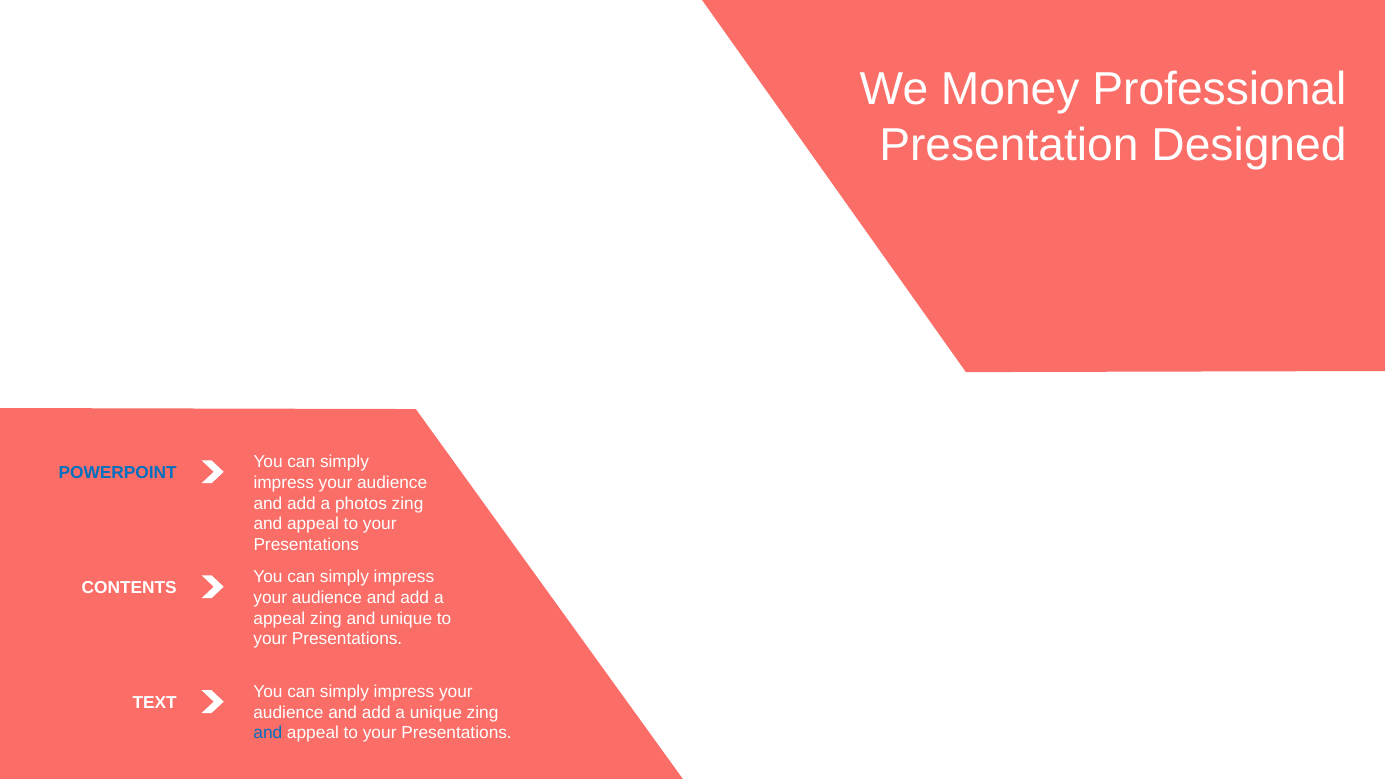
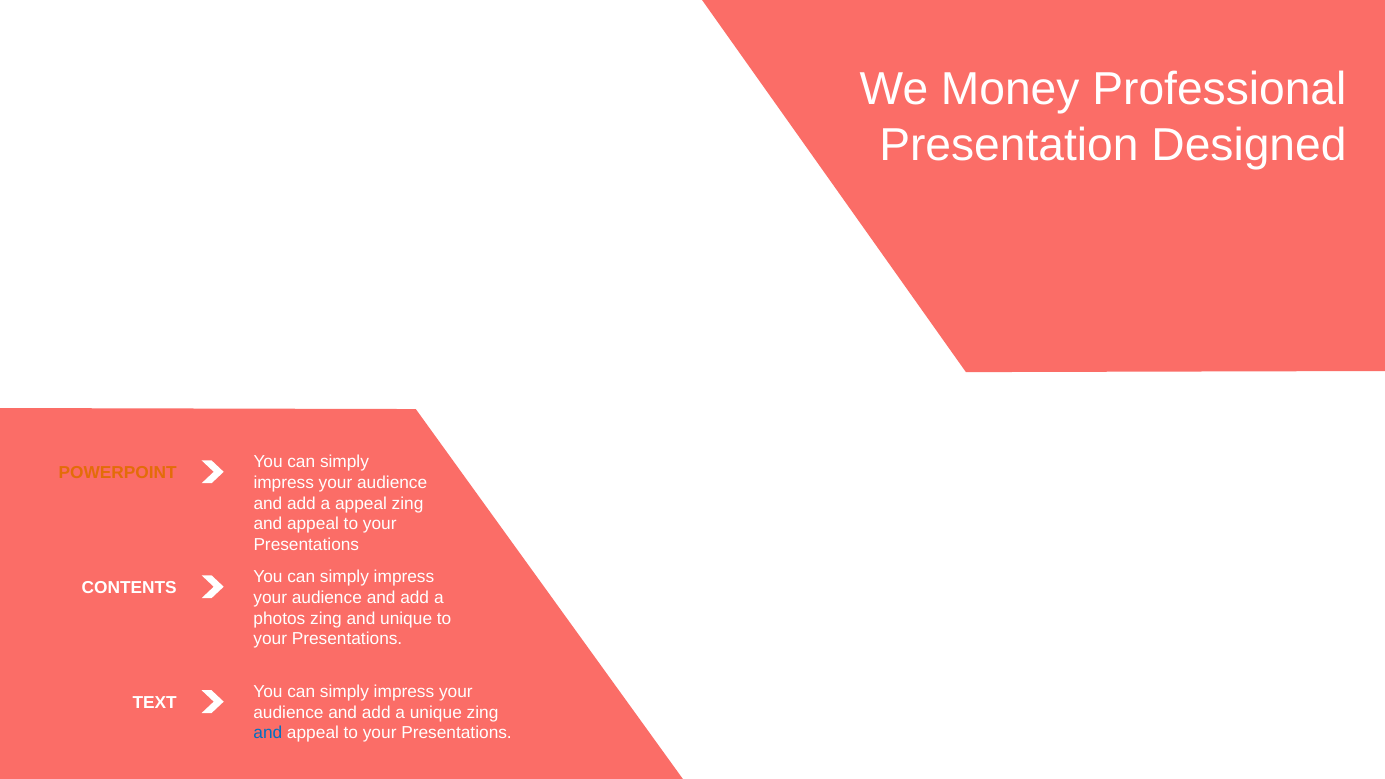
POWERPOINT colour: blue -> orange
a photos: photos -> appeal
appeal at (279, 618): appeal -> photos
